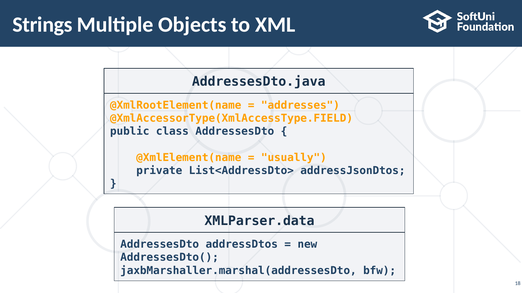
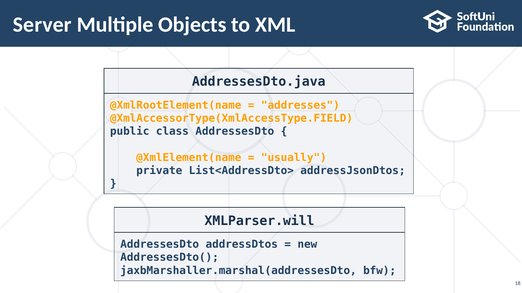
Strings: Strings -> Server
XMLParser.data: XMLParser.data -> XMLParser.will
